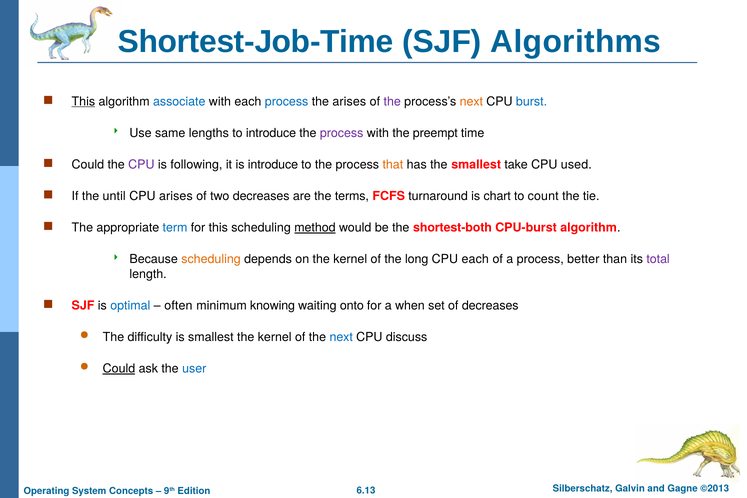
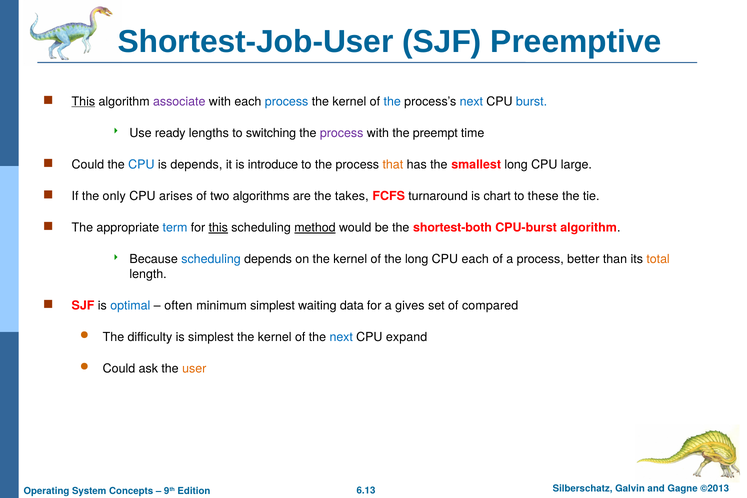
Shortest-Job-Time: Shortest-Job-Time -> Shortest-Job-User
Algorithms: Algorithms -> Preemptive
associate colour: blue -> purple
arises at (349, 101): arises -> kernel
the at (392, 101) colour: purple -> blue
next at (471, 101) colour: orange -> blue
same: same -> ready
to introduce: introduce -> switching
CPU at (141, 165) colour: purple -> blue
is following: following -> depends
smallest take: take -> long
used: used -> large
until: until -> only
two decreases: decreases -> algorithms
terms: terms -> takes
count: count -> these
this at (218, 228) underline: none -> present
scheduling at (211, 259) colour: orange -> blue
total colour: purple -> orange
minimum knowing: knowing -> simplest
onto: onto -> data
when: when -> gives
of decreases: decreases -> compared
is smallest: smallest -> simplest
discuss: discuss -> expand
Could at (119, 369) underline: present -> none
user colour: blue -> orange
